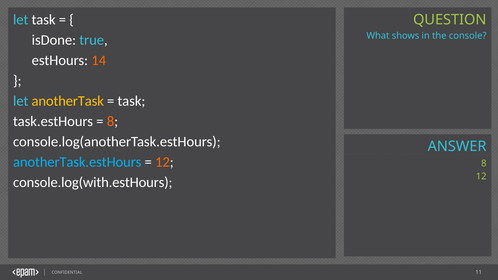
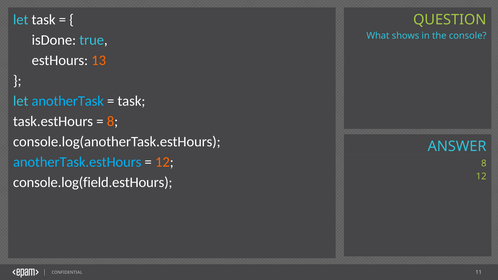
14: 14 -> 13
anotherTask colour: yellow -> light blue
console.log(with.estHours: console.log(with.estHours -> console.log(field.estHours
